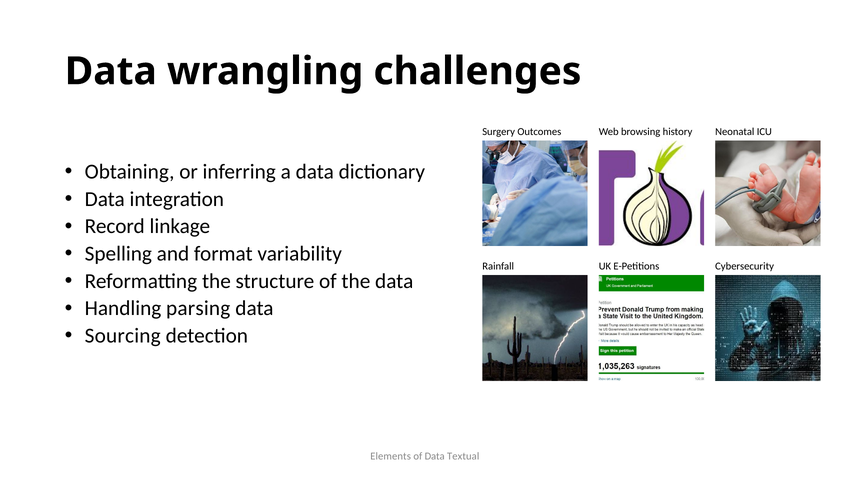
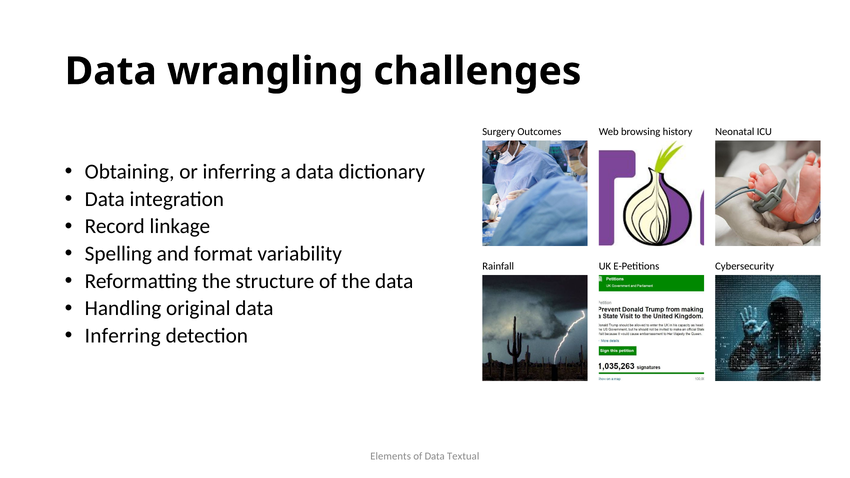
parsing: parsing -> original
Sourcing at (123, 336): Sourcing -> Inferring
